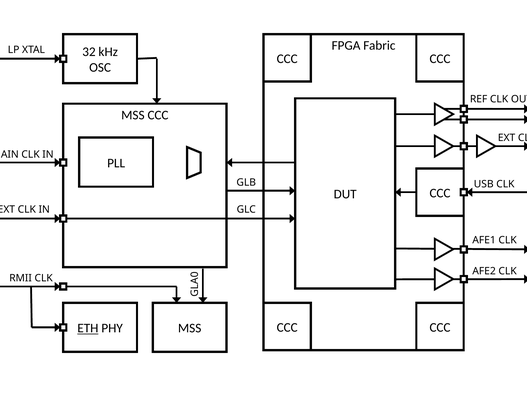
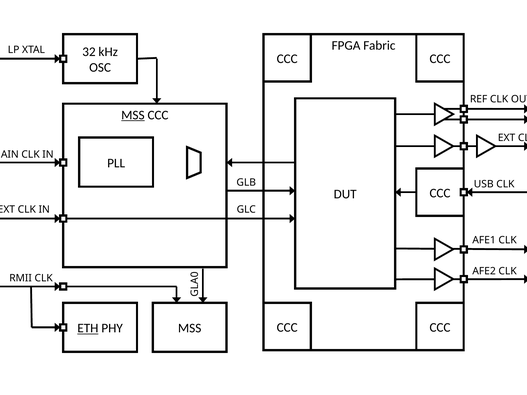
MSS at (133, 115) underline: none -> present
